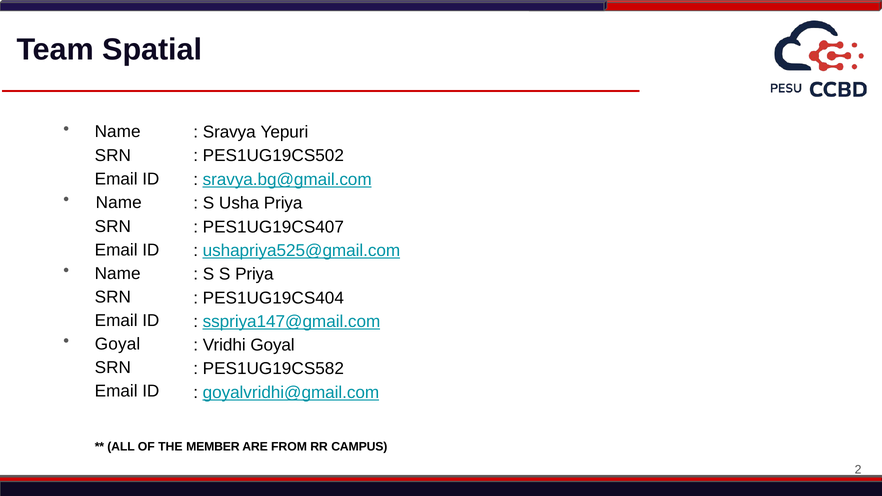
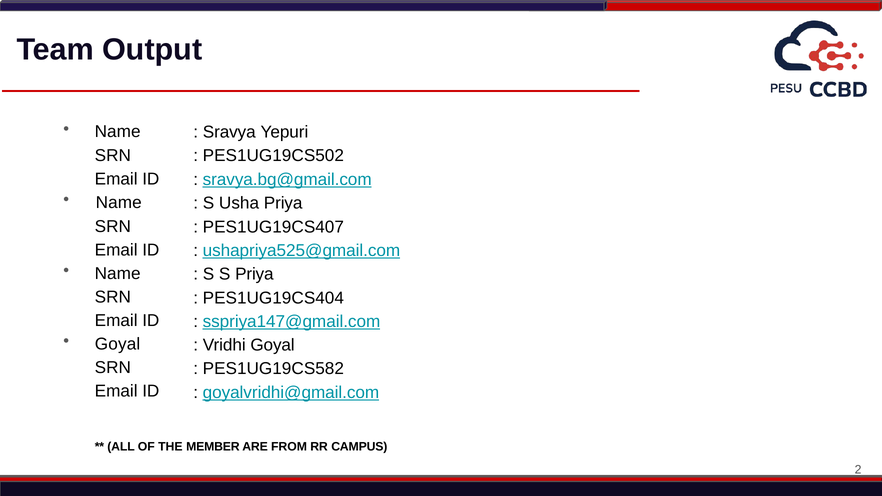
Spatial: Spatial -> Output
